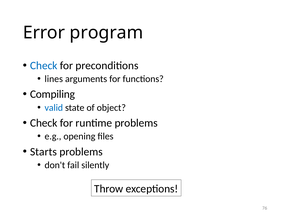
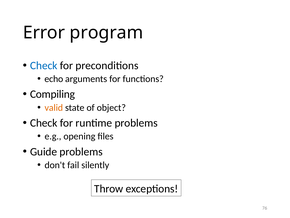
lines: lines -> echo
valid colour: blue -> orange
Starts: Starts -> Guide
